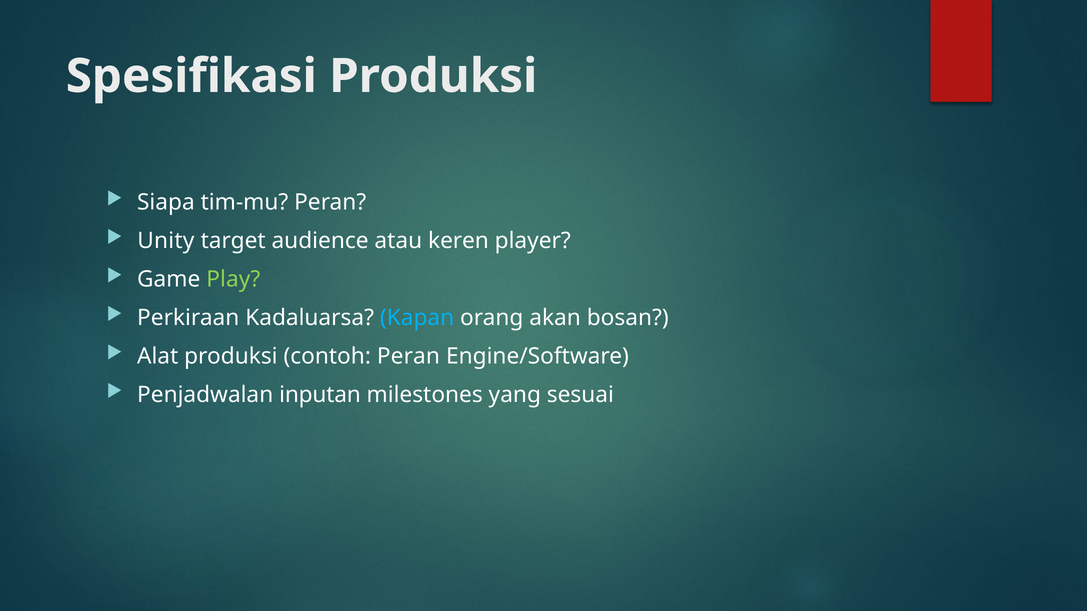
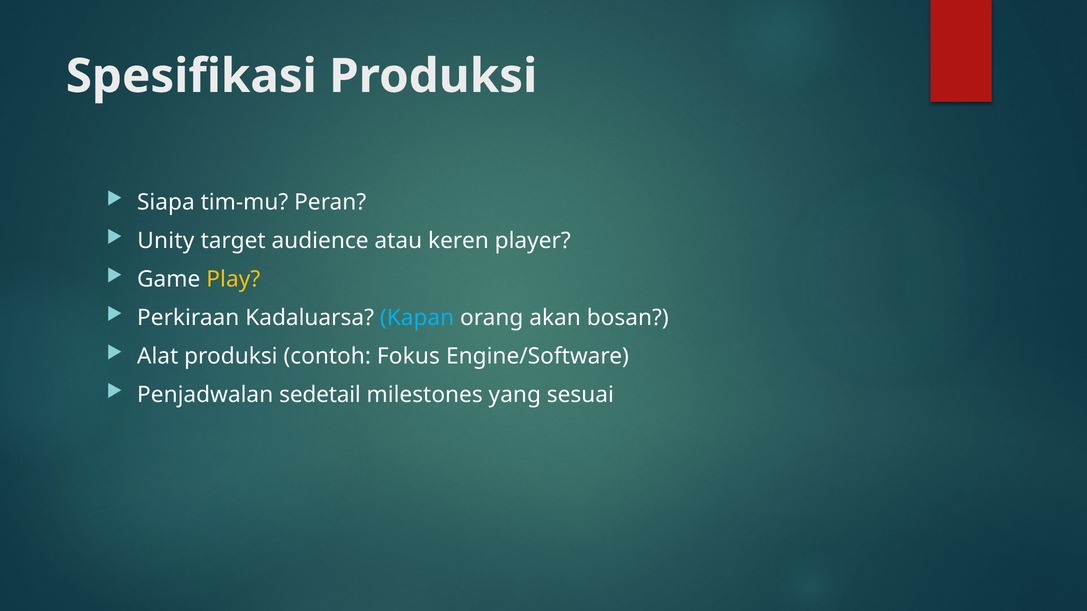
Play colour: light green -> yellow
contoh Peran: Peran -> Fokus
inputan: inputan -> sedetail
